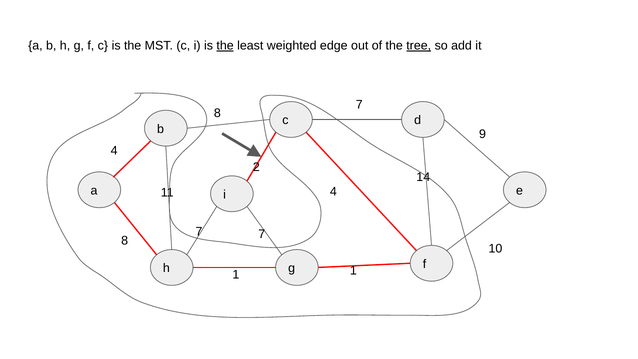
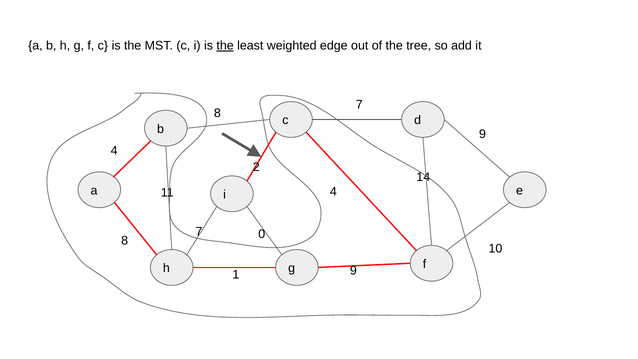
tree underline: present -> none
7 7: 7 -> 0
1 1: 1 -> 9
